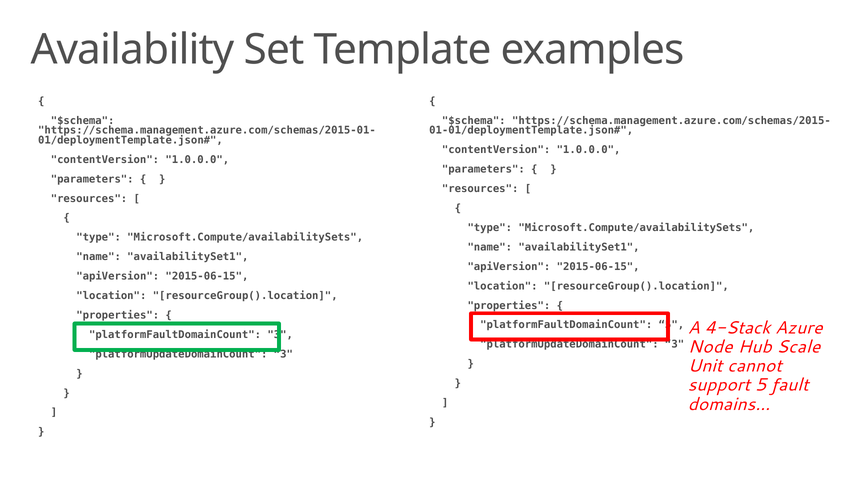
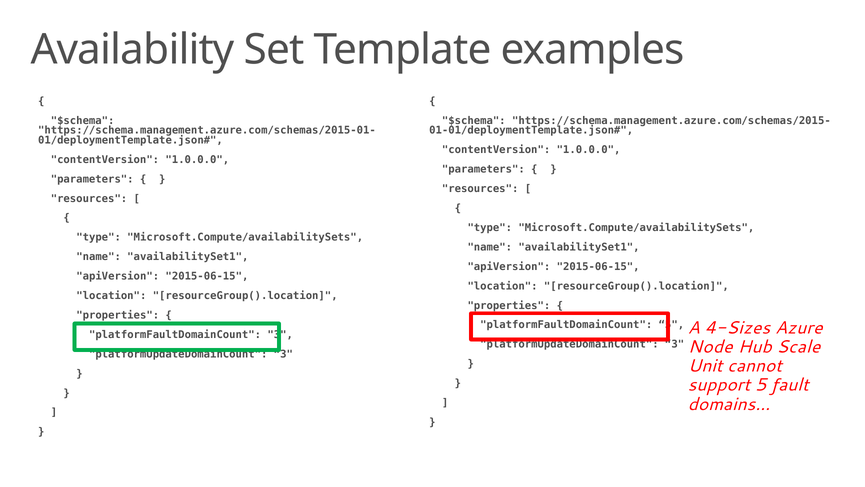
4-Stack: 4-Stack -> 4-Sizes
